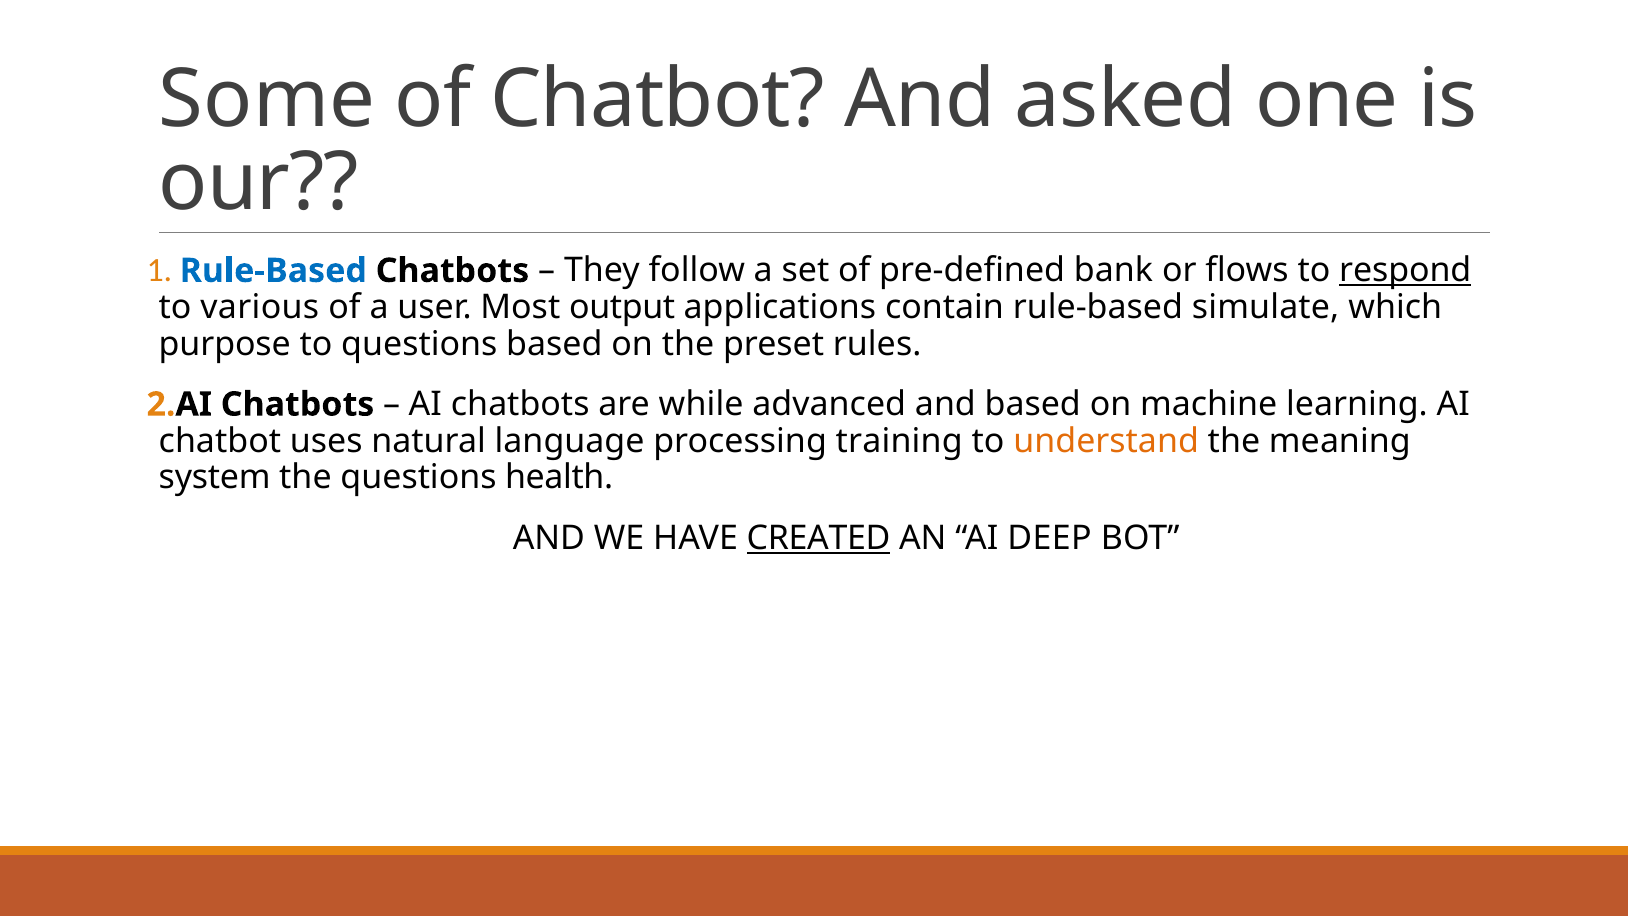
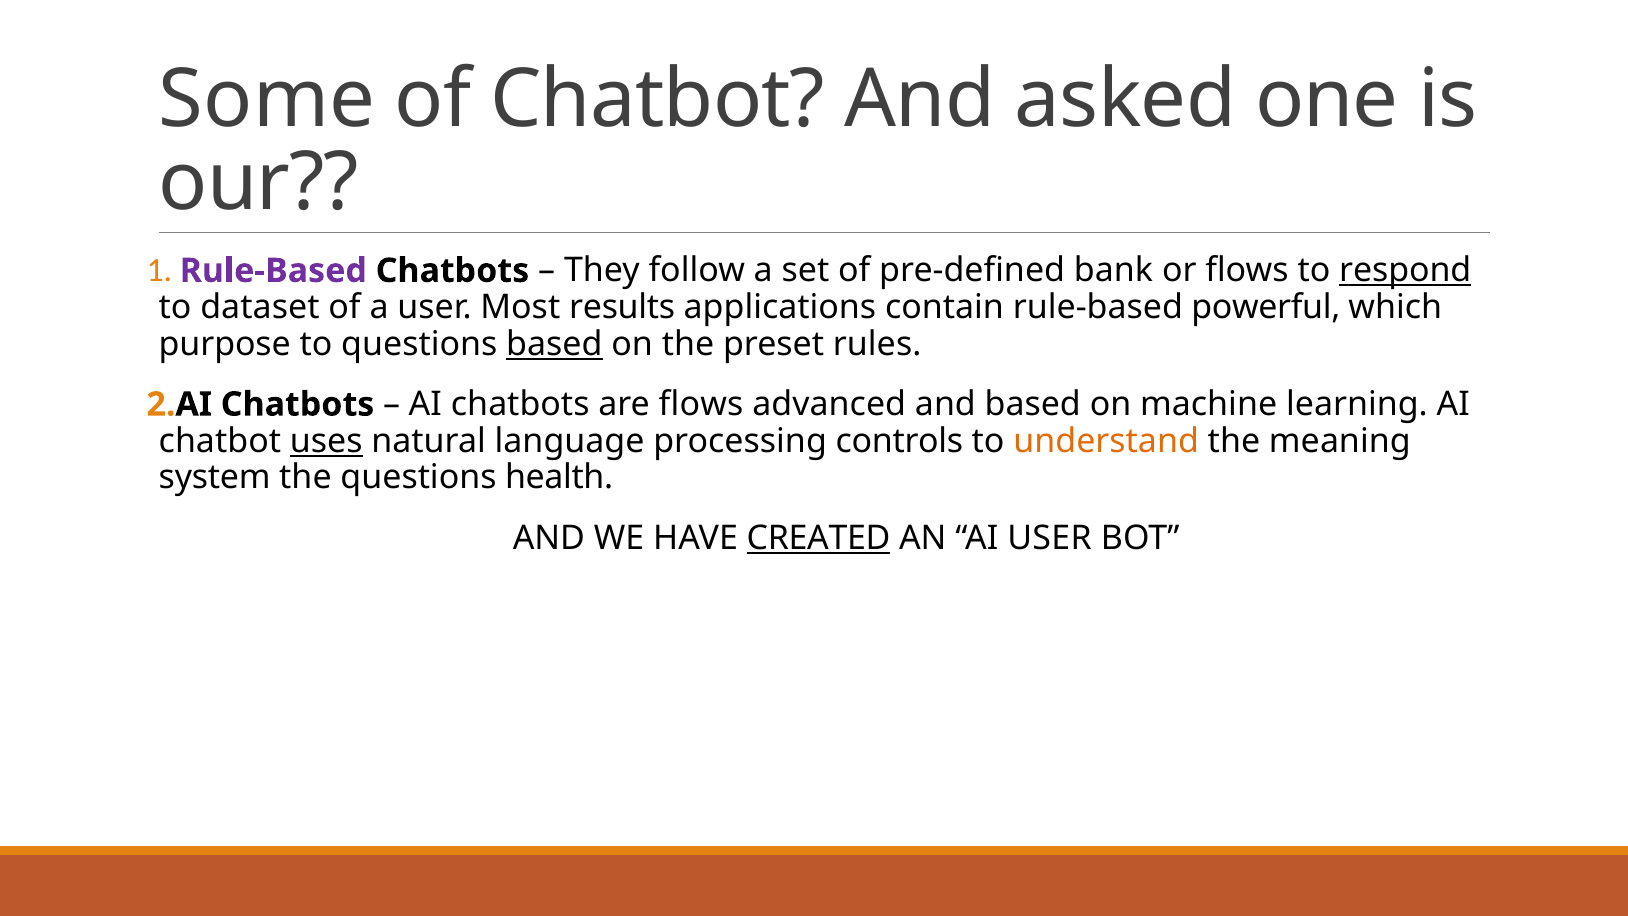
Rule-Based at (273, 271) colour: blue -> purple
various: various -> dataset
output: output -> results
simulate: simulate -> powerful
based at (554, 344) underline: none -> present
are while: while -> flows
uses underline: none -> present
training: training -> controls
AI DEEP: DEEP -> USER
